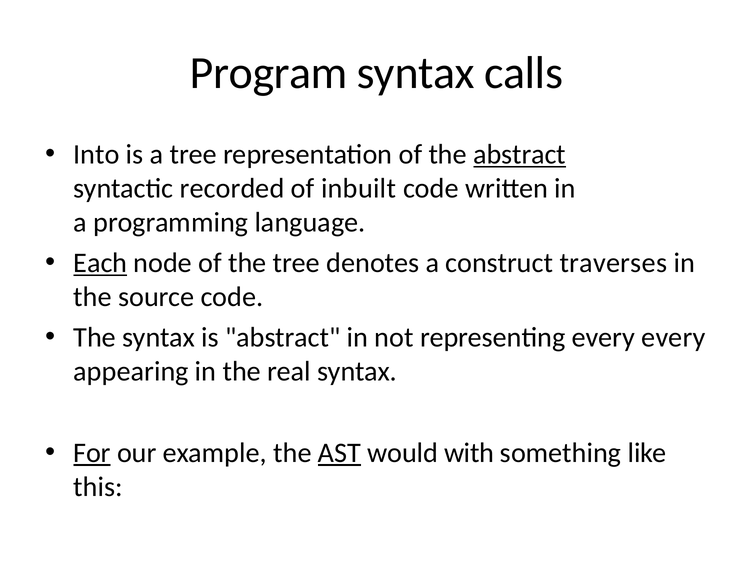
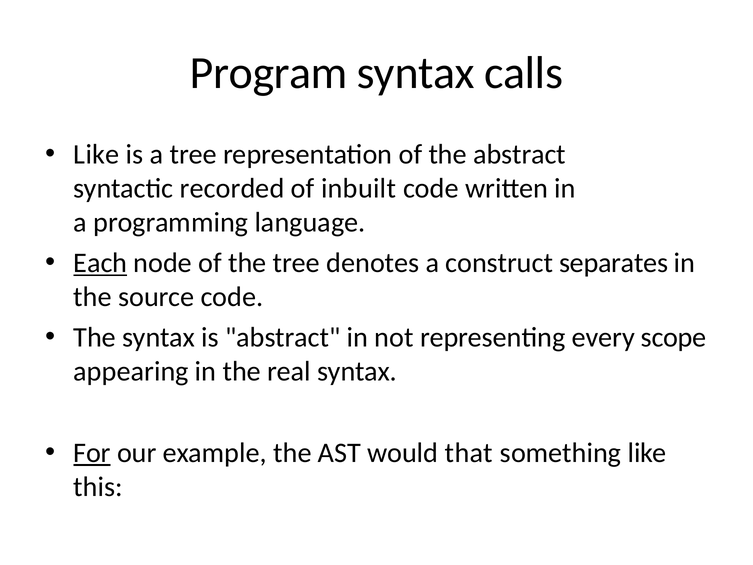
Into at (96, 154): Into -> Like
abstract at (520, 154) underline: present -> none
traverses: traverses -> separates
every every: every -> scope
AST underline: present -> none
with: with -> that
